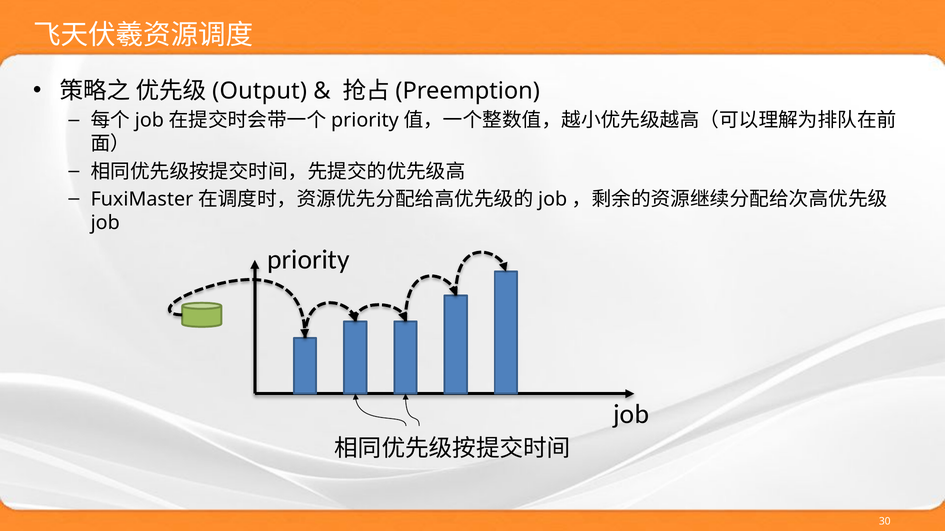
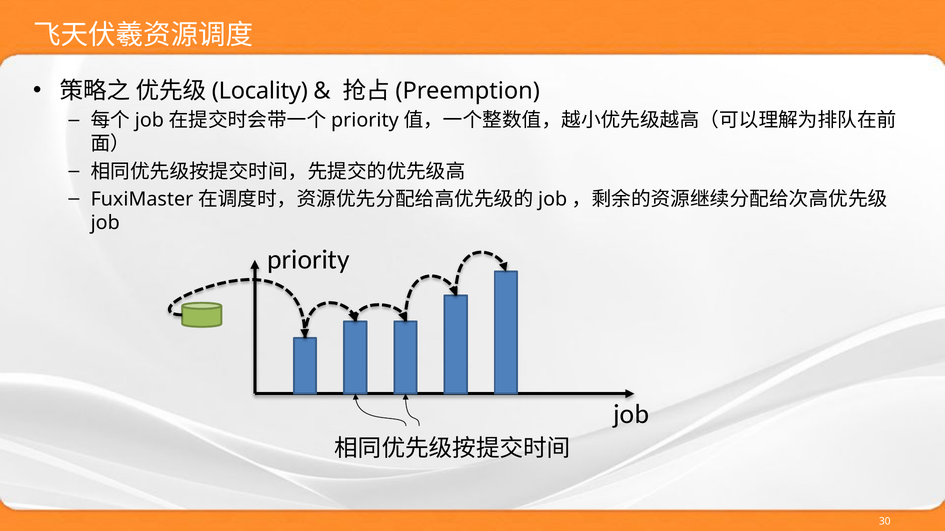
Output: Output -> Locality
